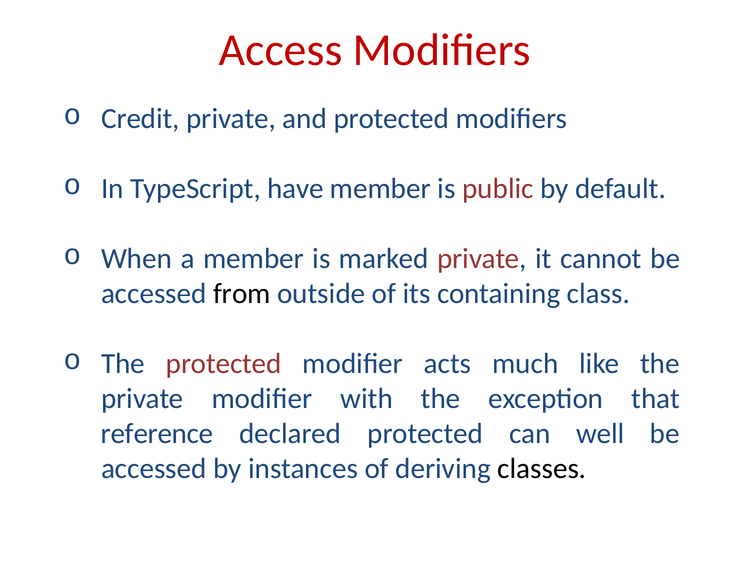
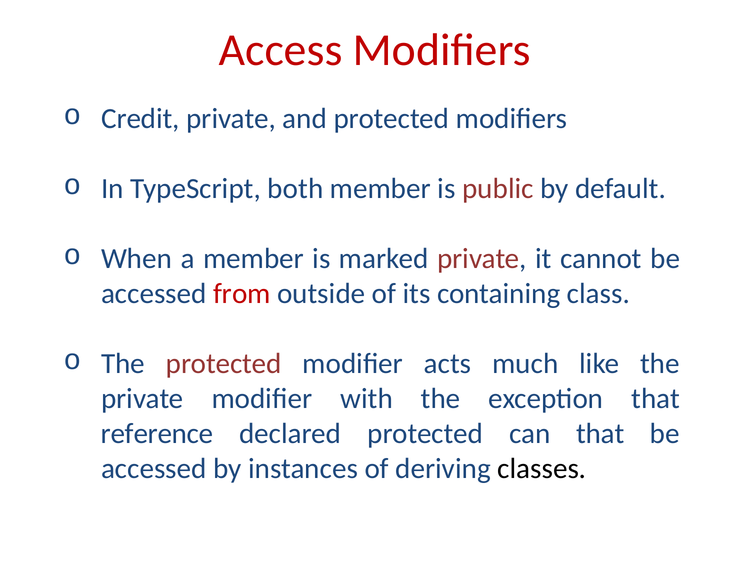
have: have -> both
from colour: black -> red
can well: well -> that
